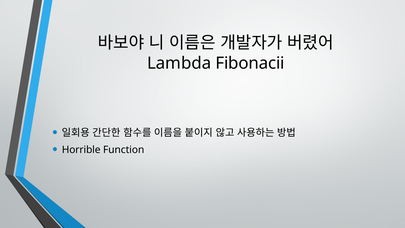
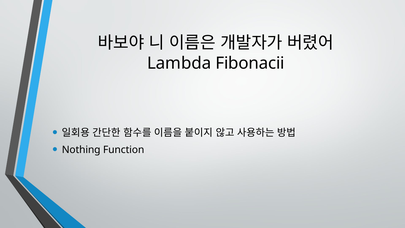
Horrible: Horrible -> Nothing
